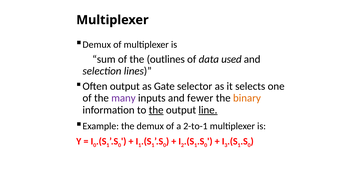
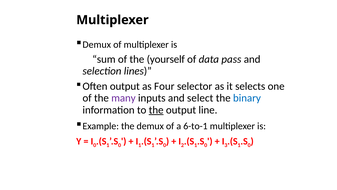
outlines: outlines -> yourself
used: used -> pass
Gate: Gate -> Four
fewer: fewer -> select
binary colour: orange -> blue
line underline: present -> none
2-to-1: 2-to-1 -> 6-to-1
